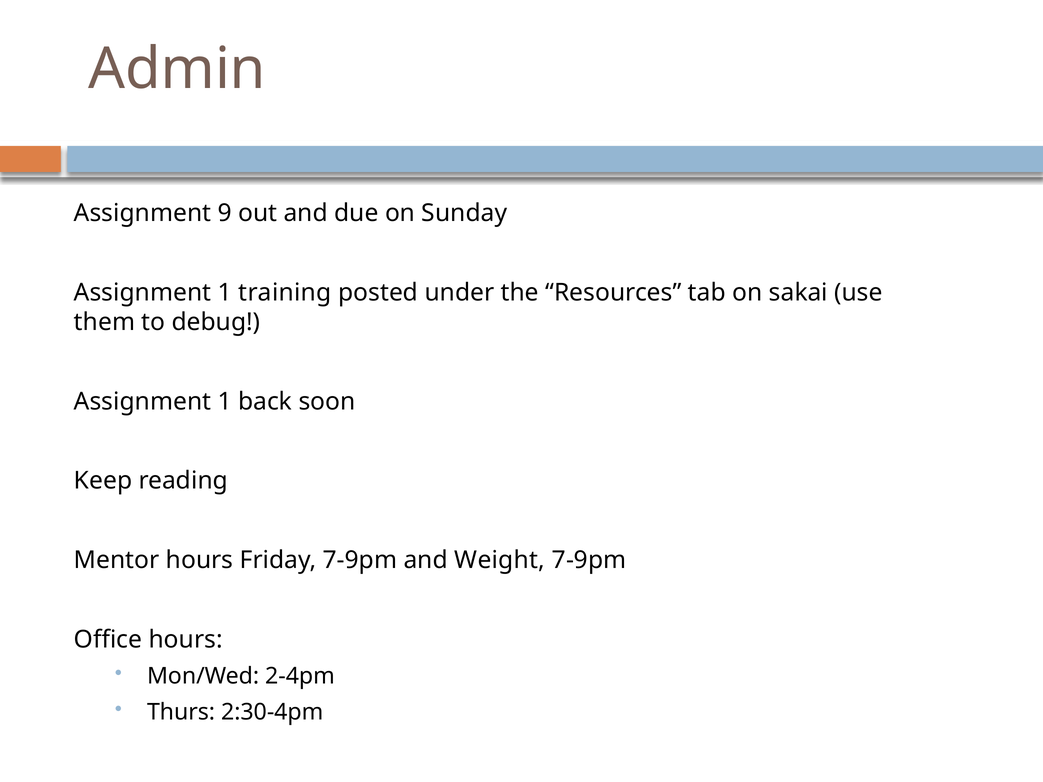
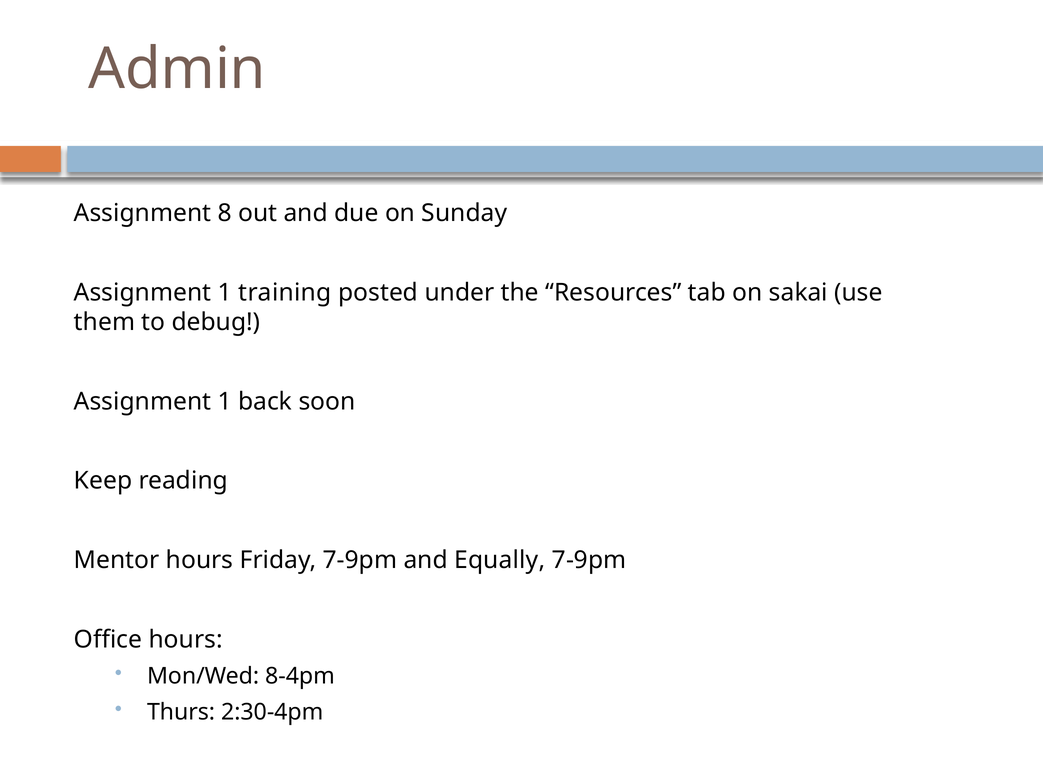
9: 9 -> 8
Weight: Weight -> Equally
2-4pm: 2-4pm -> 8-4pm
